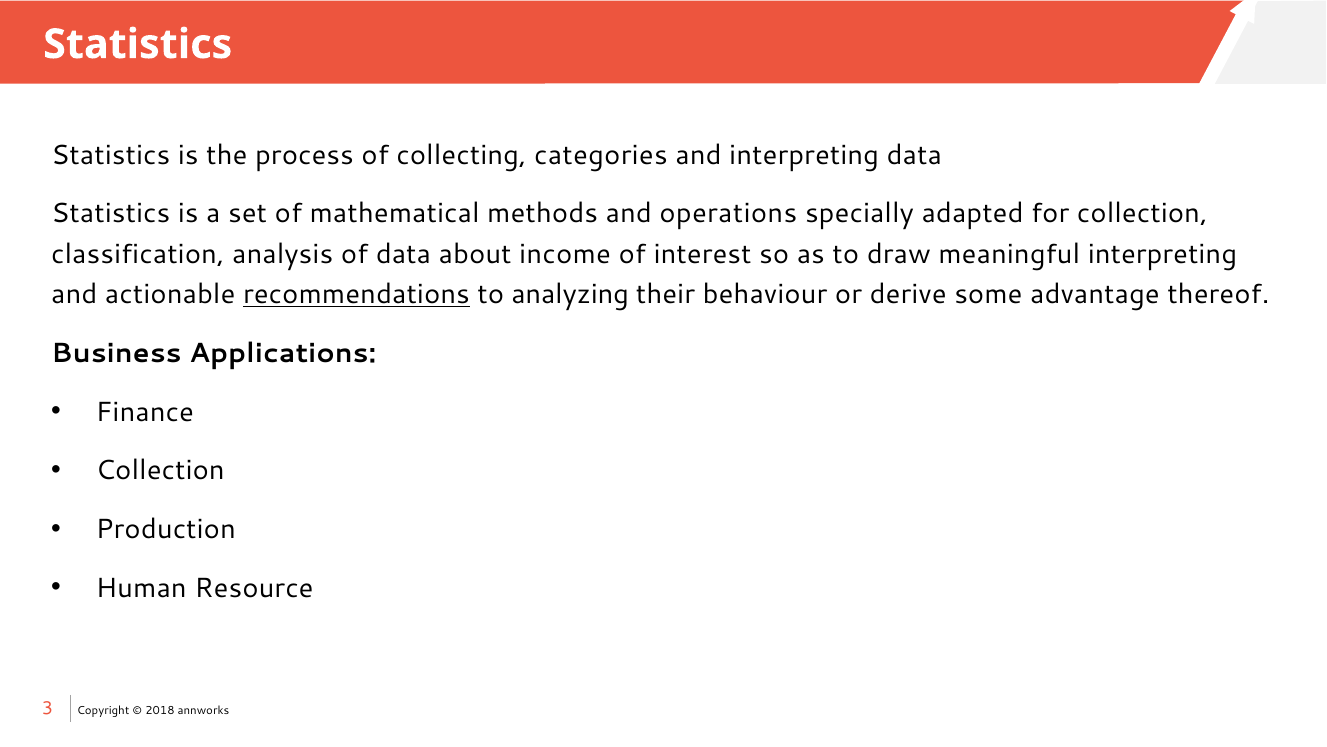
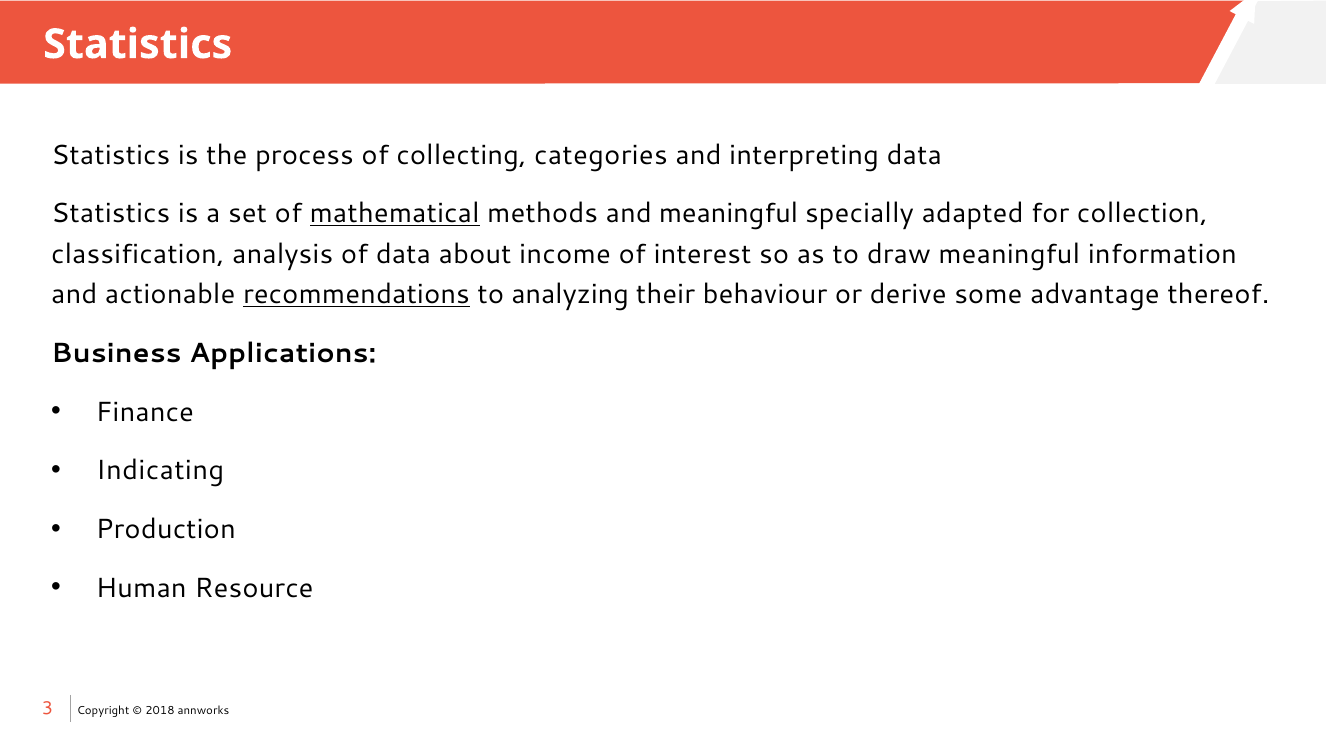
mathematical underline: none -> present
and operations: operations -> meaningful
meaningful interpreting: interpreting -> information
Collection at (160, 470): Collection -> Indicating
